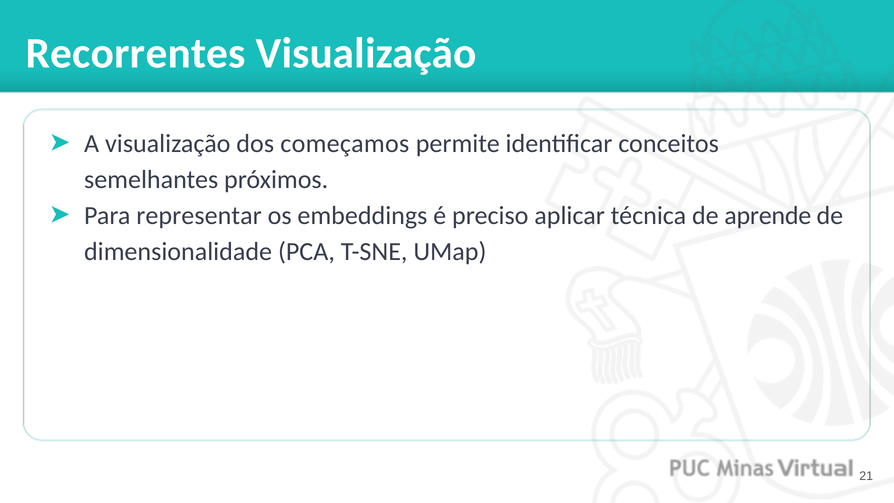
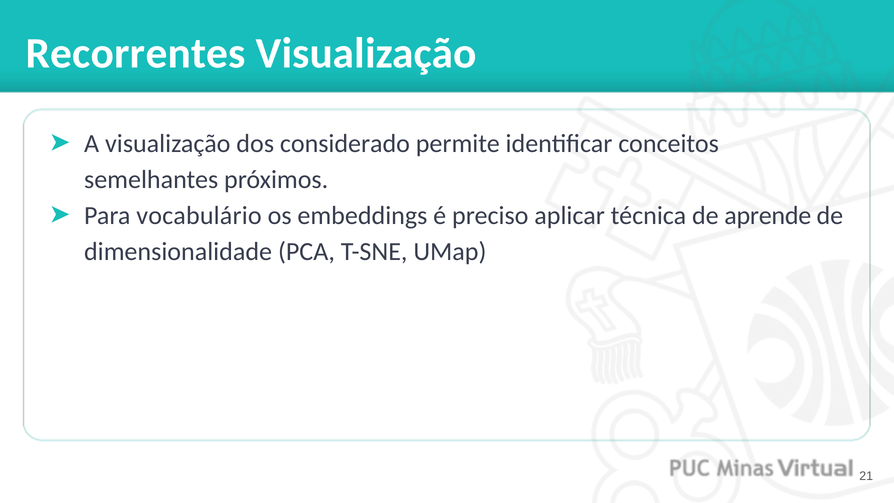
começamos: começamos -> considerado
representar: representar -> vocabulário
